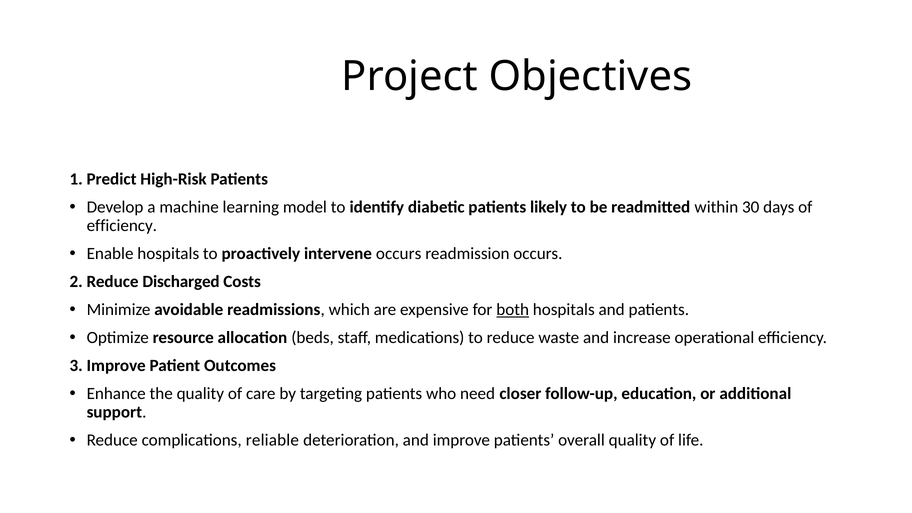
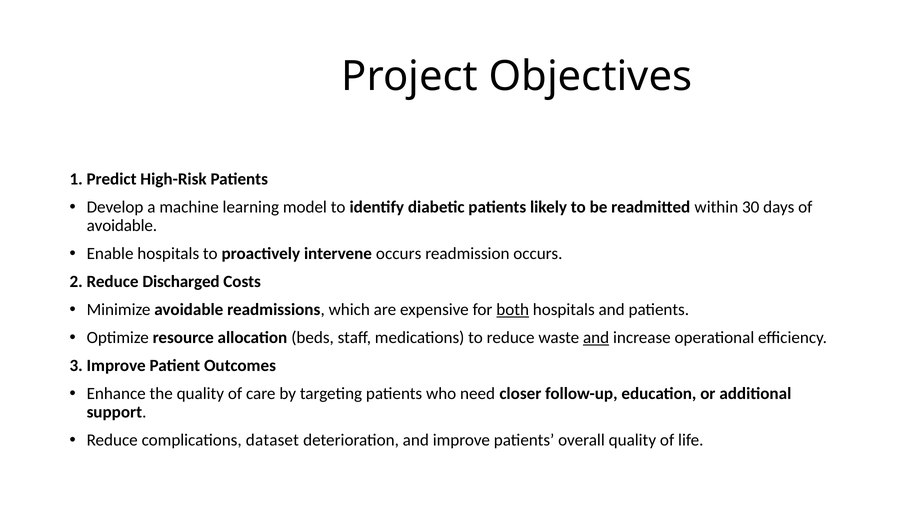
efficiency at (122, 226): efficiency -> avoidable
and at (596, 338) underline: none -> present
reliable: reliable -> dataset
